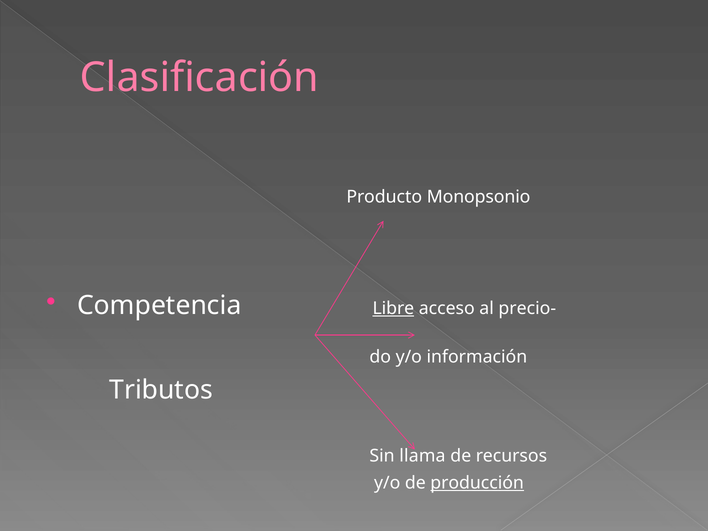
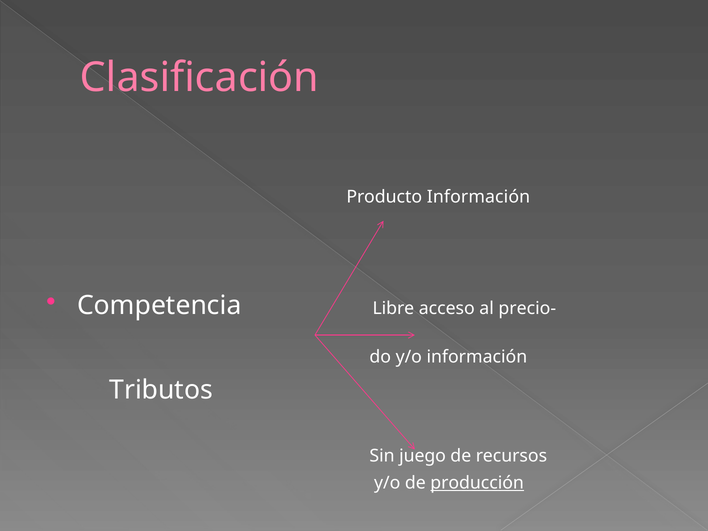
Producto Monopsonio: Monopsonio -> Información
Libre underline: present -> none
llama: llama -> juego
